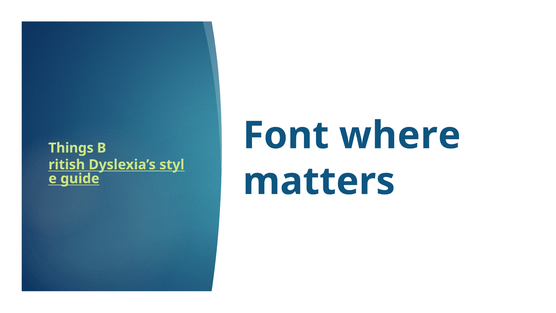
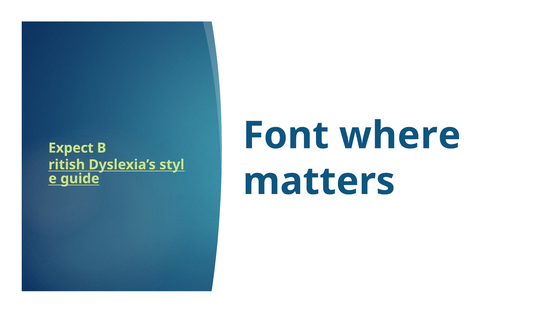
Things: Things -> Expect
